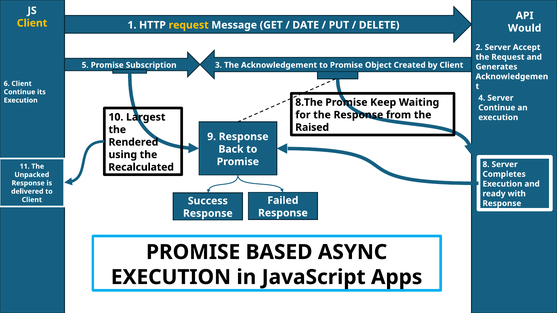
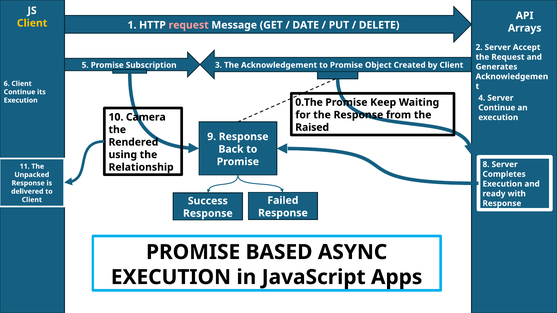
request at (189, 25) colour: yellow -> pink
Would: Would -> Arrays
8.The: 8.The -> 0.The
Largest: Largest -> Camera
Recalculated: Recalculated -> Relationship
